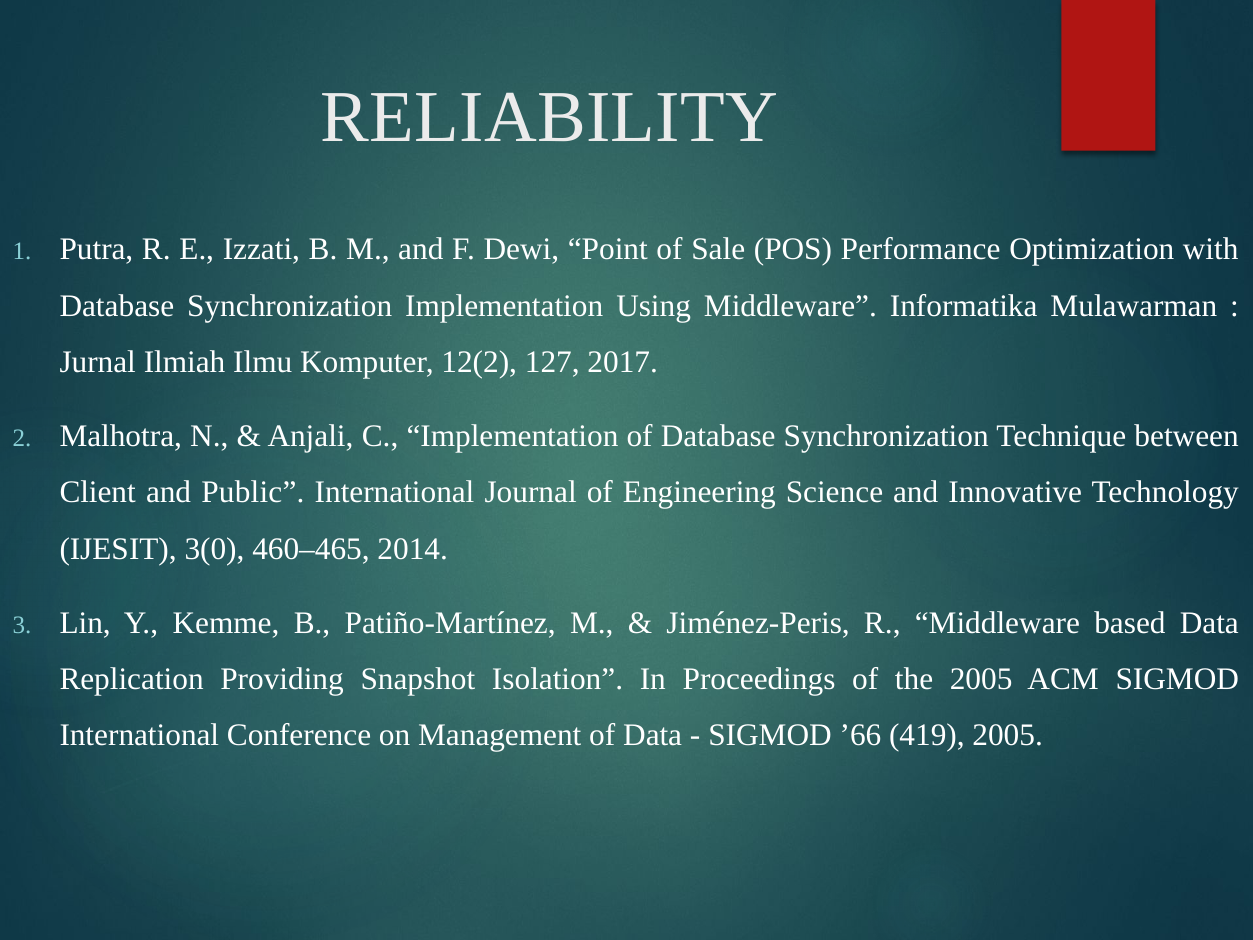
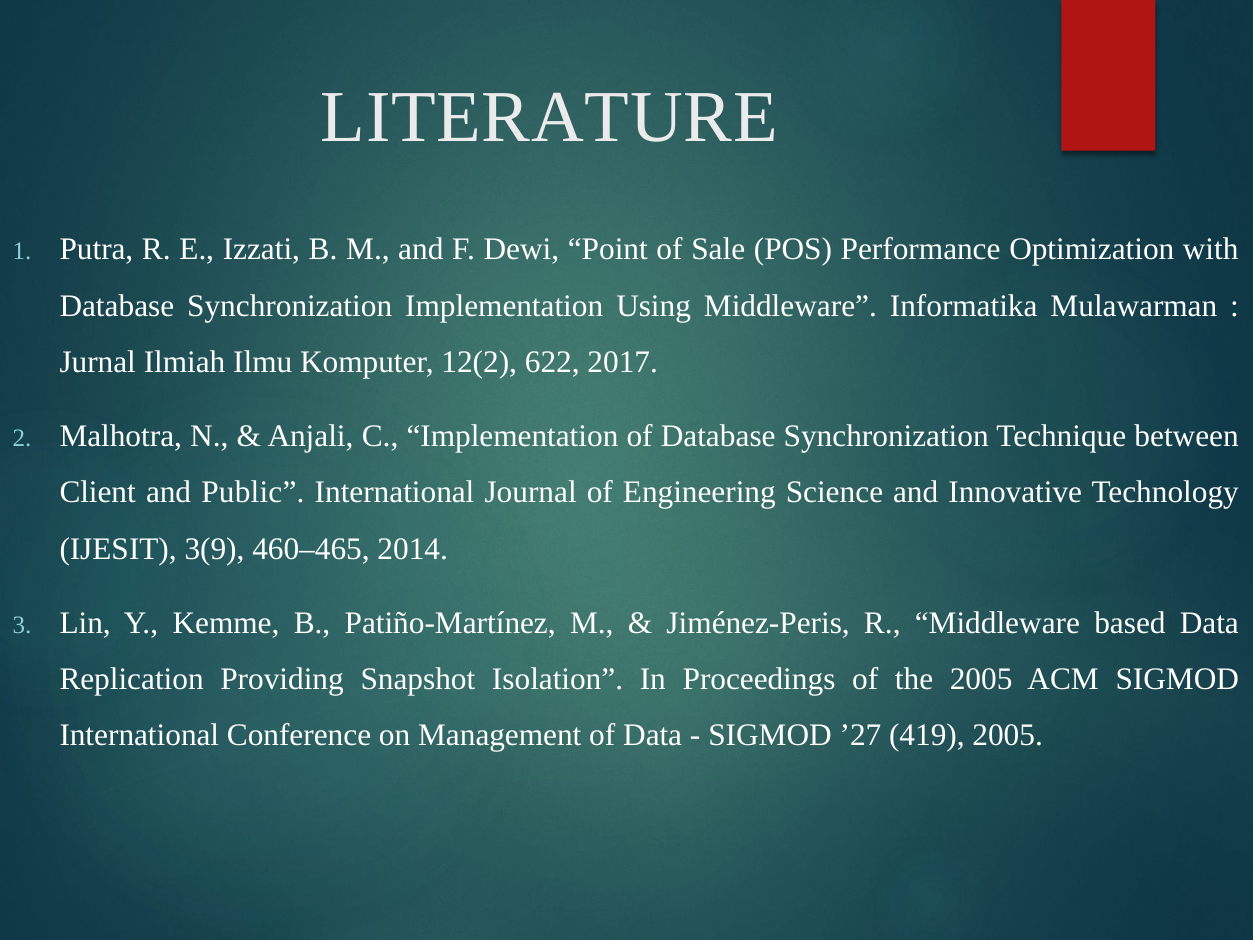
RELIABILITY: RELIABILITY -> LITERATURE
127: 127 -> 622
3(0: 3(0 -> 3(9
’66: ’66 -> ’27
